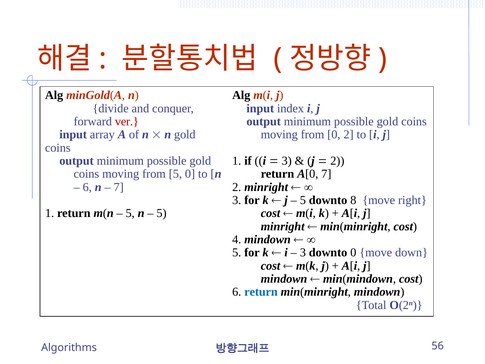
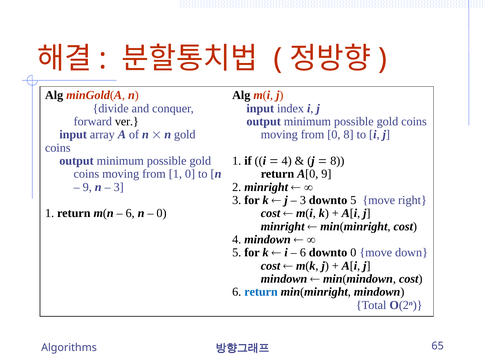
ver colour: red -> black
0 2: 2 -> 8
3 at (287, 161): 3 -> 4
2 at (337, 161): 2 -> 8
from 5: 5 -> 1
A[0 7: 7 -> 9
6 at (87, 187): 6 -> 9
7 at (119, 187): 7 -> 3
5 at (303, 200): 5 -> 3
downto 8: 8 -> 5
5 at (130, 213): 5 -> 6
5 at (162, 213): 5 -> 0
3 at (303, 252): 3 -> 6
56: 56 -> 65
